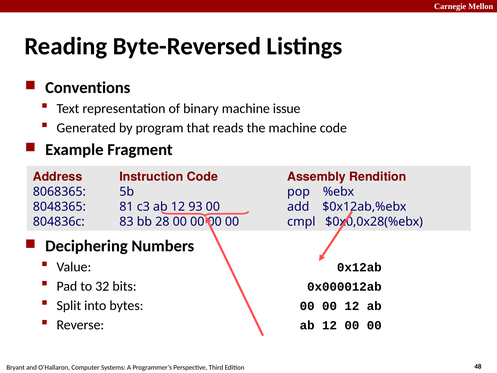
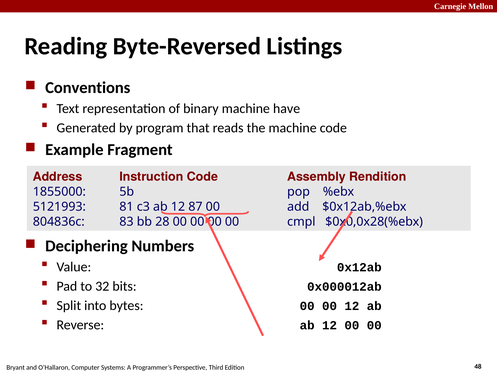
issue: issue -> have
8068365: 8068365 -> 1855000
8048365: 8048365 -> 5121993
93: 93 -> 87
